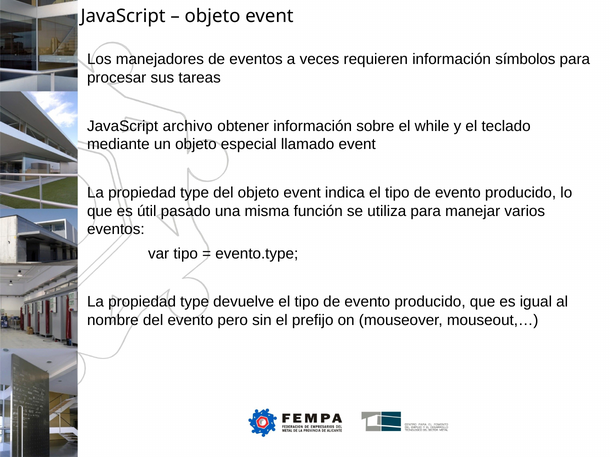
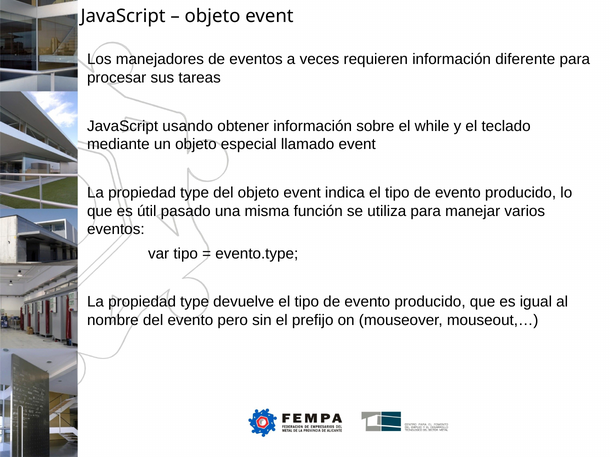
símbolos: símbolos -> diferente
archivo: archivo -> usando
